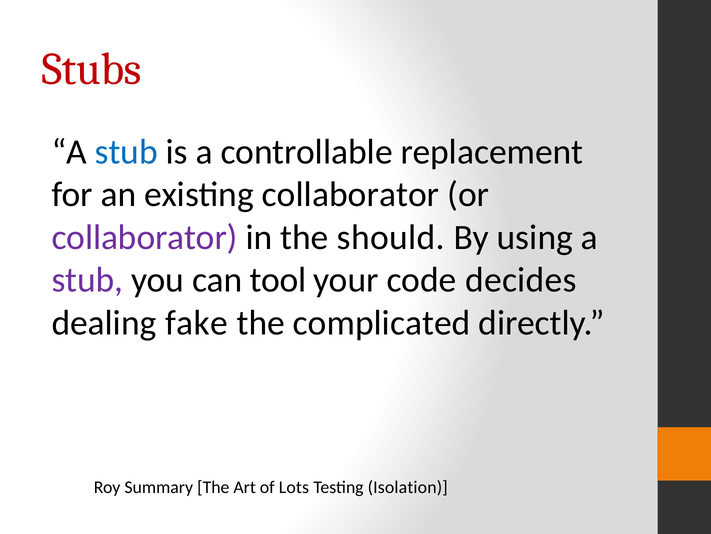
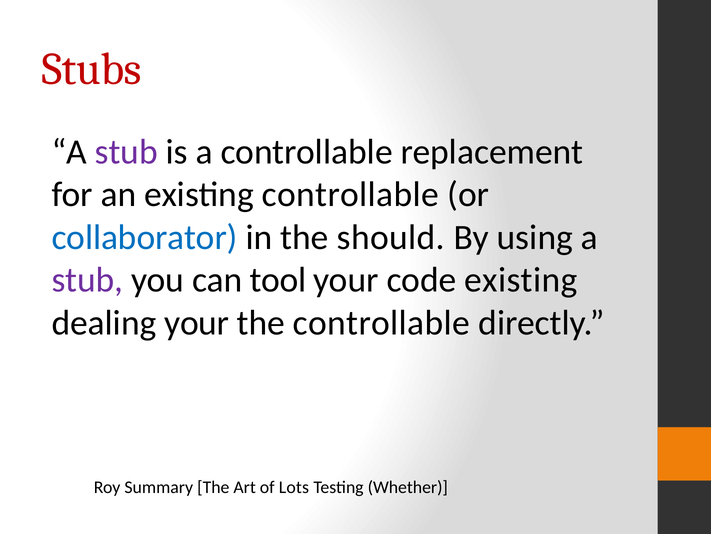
stub at (126, 152) colour: blue -> purple
existing collaborator: collaborator -> controllable
collaborator at (145, 237) colour: purple -> blue
code decides: decides -> existing
dealing fake: fake -> your
the complicated: complicated -> controllable
Isolation: Isolation -> Whether
